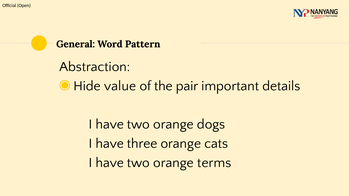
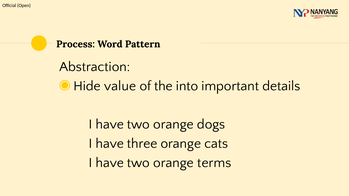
General: General -> Process
pair: pair -> into
